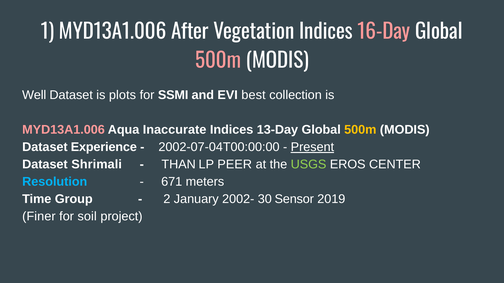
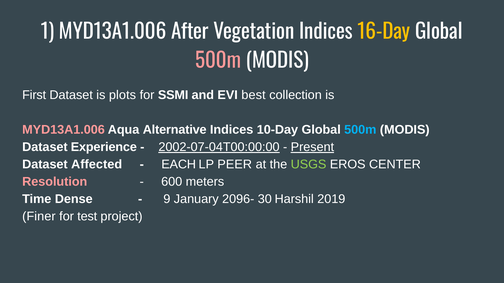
16-Day colour: pink -> yellow
Well: Well -> First
Inaccurate: Inaccurate -> Alternative
13-Day: 13-Day -> 10-Day
500m at (360, 130) colour: yellow -> light blue
2002-07-04T00:00:00 underline: none -> present
Shrimali: Shrimali -> Affected
THAN: THAN -> EACH
Resolution colour: light blue -> pink
671: 671 -> 600
Group: Group -> Dense
2: 2 -> 9
2002-: 2002- -> 2096-
Sensor: Sensor -> Harshil
soil: soil -> test
